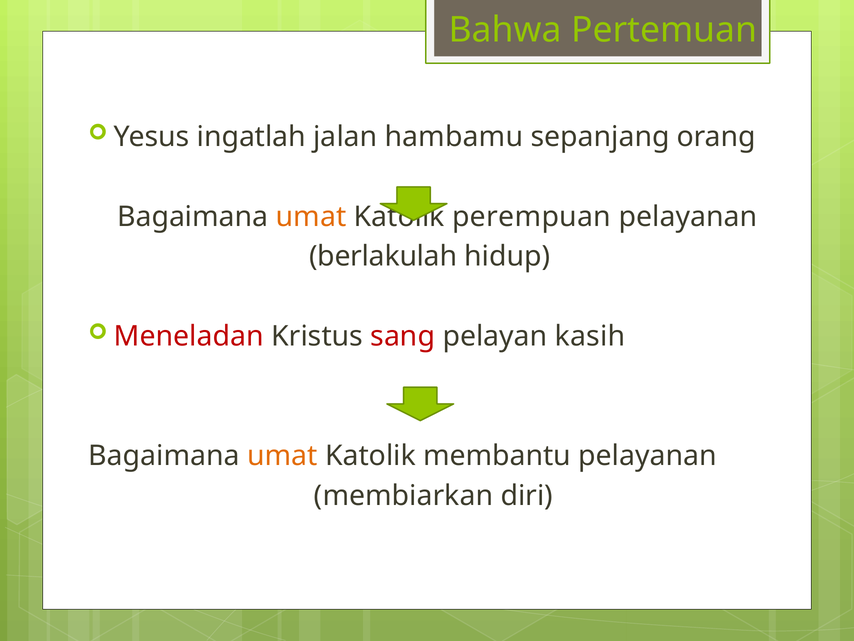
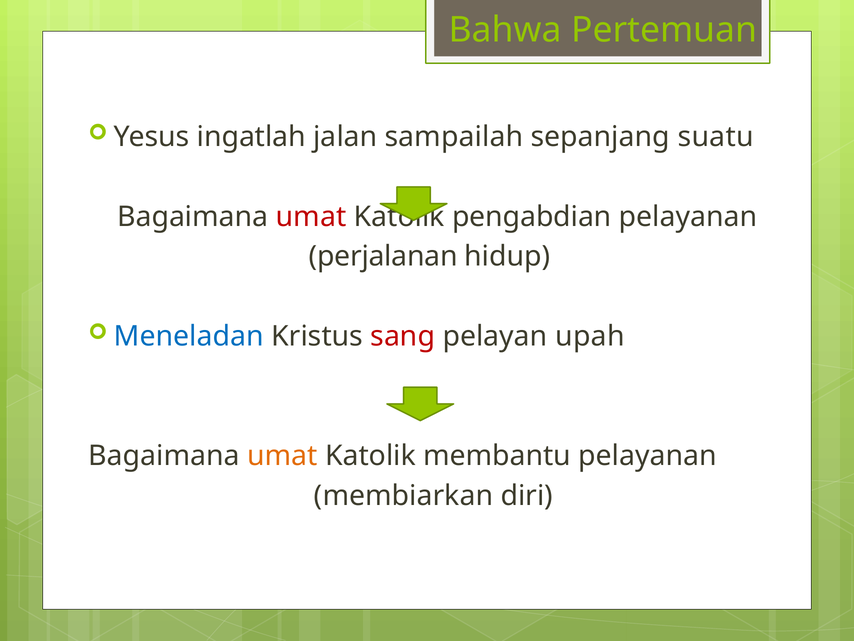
hambamu: hambamu -> sampailah
orang: orang -> suatu
umat at (311, 216) colour: orange -> red
perempuan: perempuan -> pengabdian
berlakulah: berlakulah -> perjalanan
Meneladan colour: red -> blue
kasih: kasih -> upah
